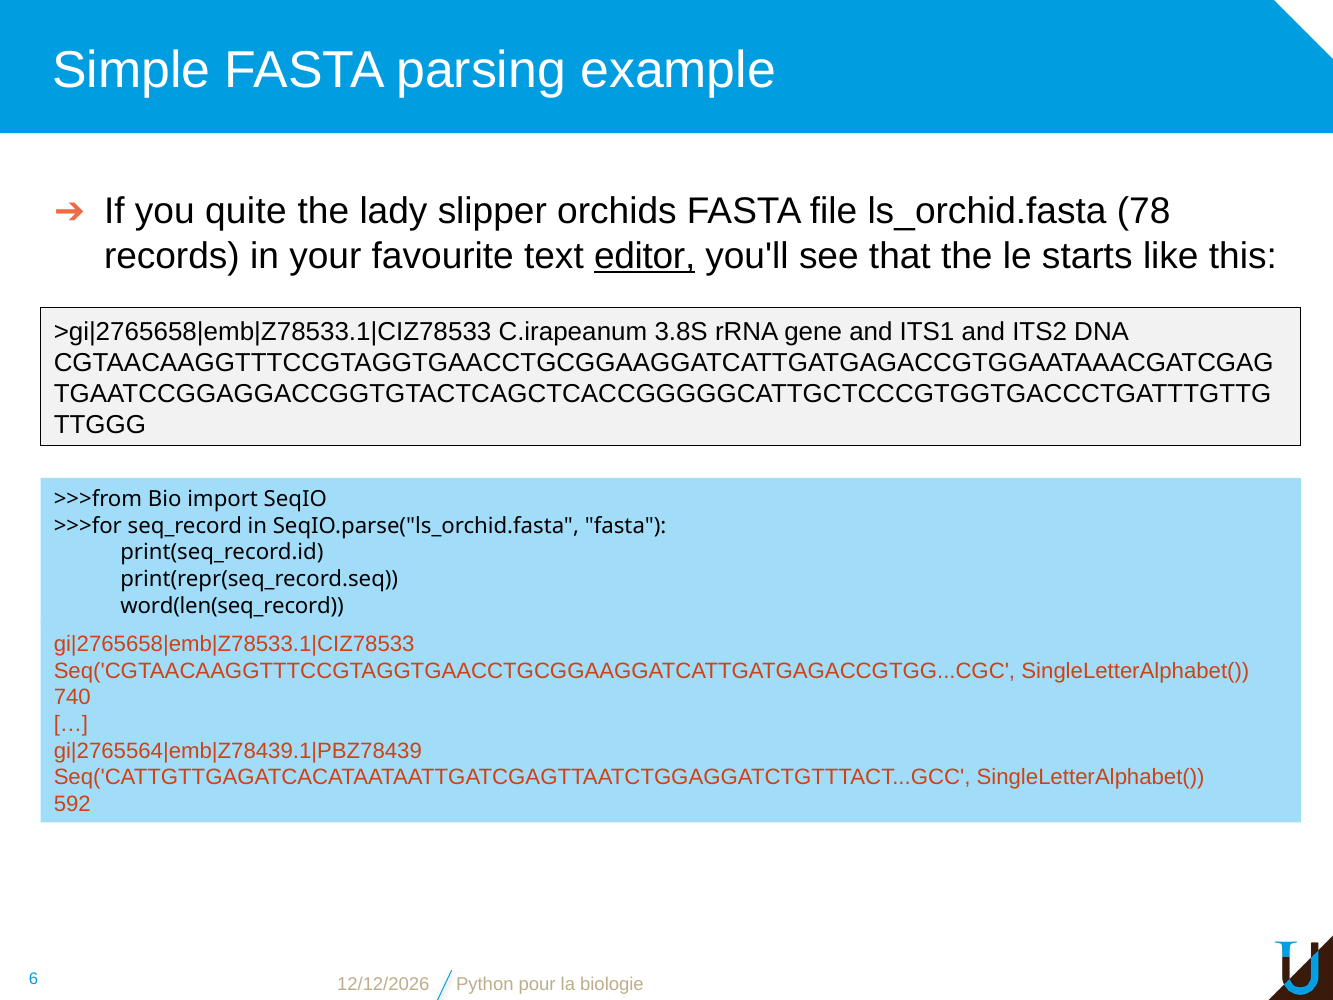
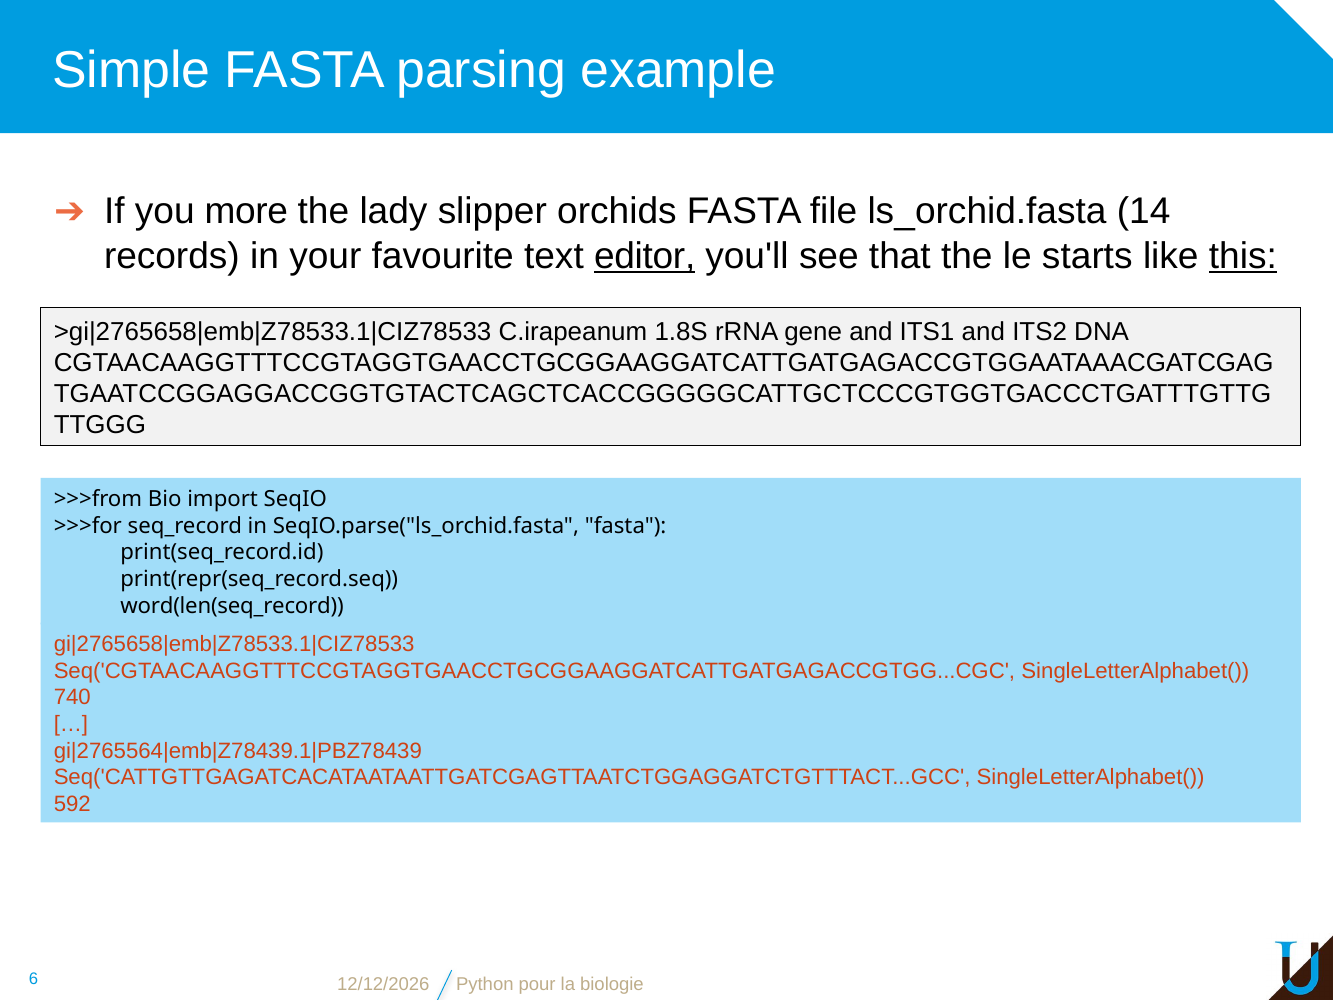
quite: quite -> more
78: 78 -> 14
this underline: none -> present
3.8S: 3.8S -> 1.8S
